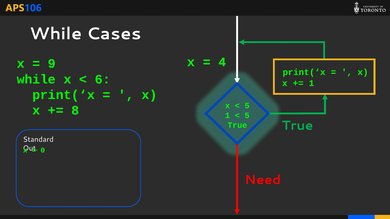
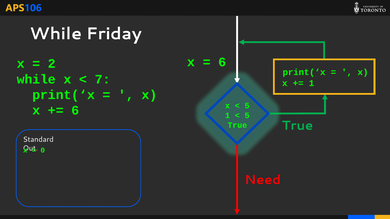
Cases: Cases -> Friday
4 at (222, 62): 4 -> 6
9: 9 -> 2
6: 6 -> 7
8 at (75, 111): 8 -> 6
